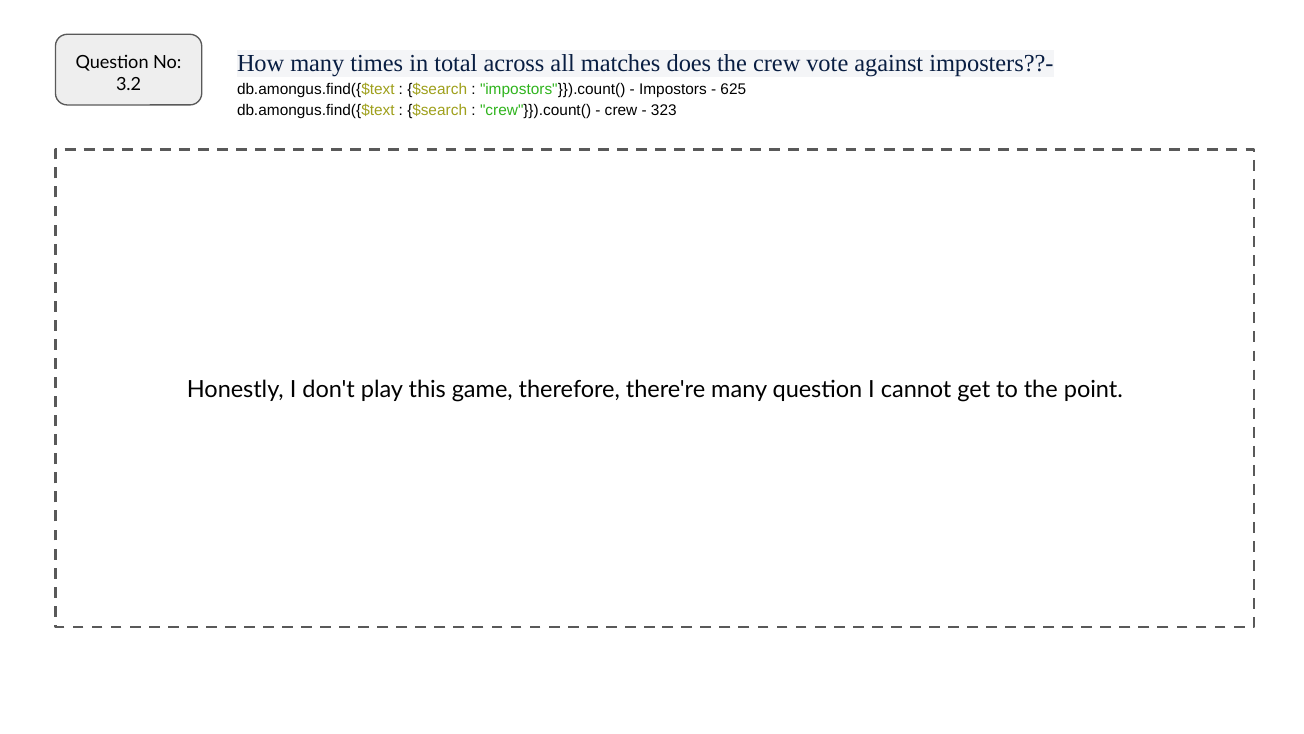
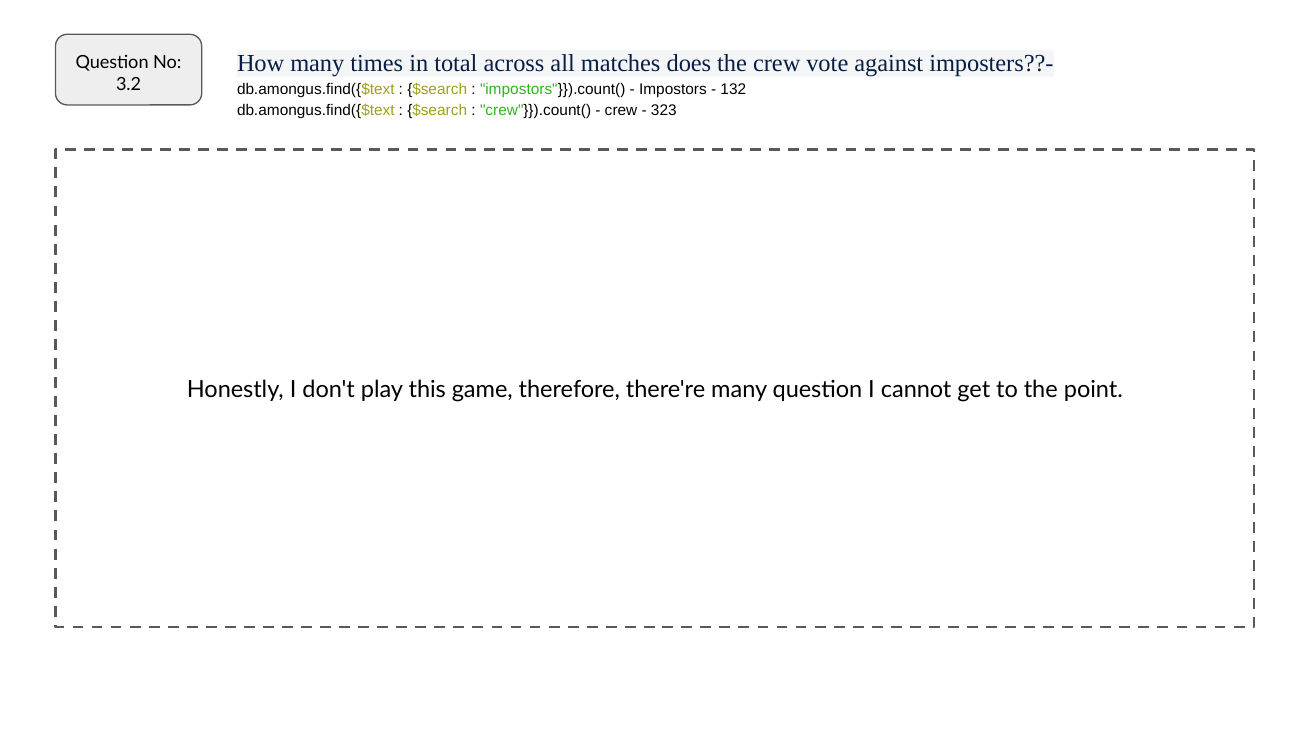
625: 625 -> 132
